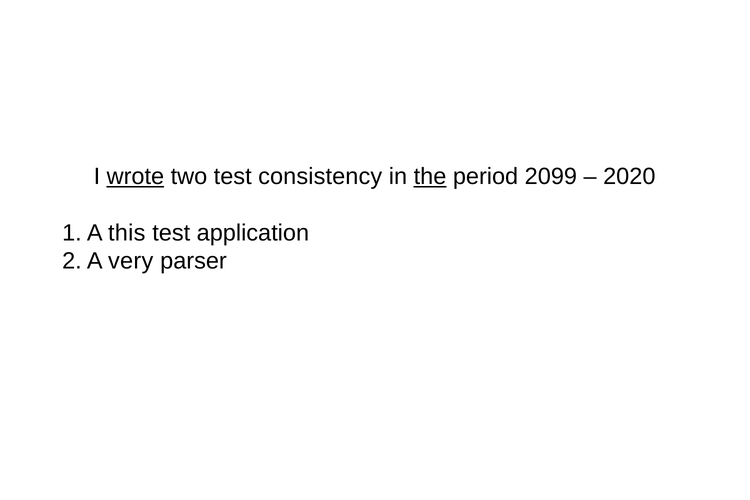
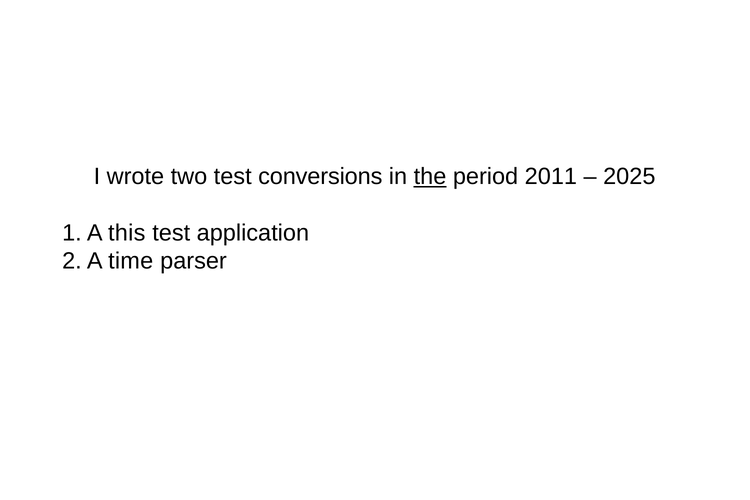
wrote underline: present -> none
consistency: consistency -> conversions
2099: 2099 -> 2011
2020: 2020 -> 2025
very: very -> time
